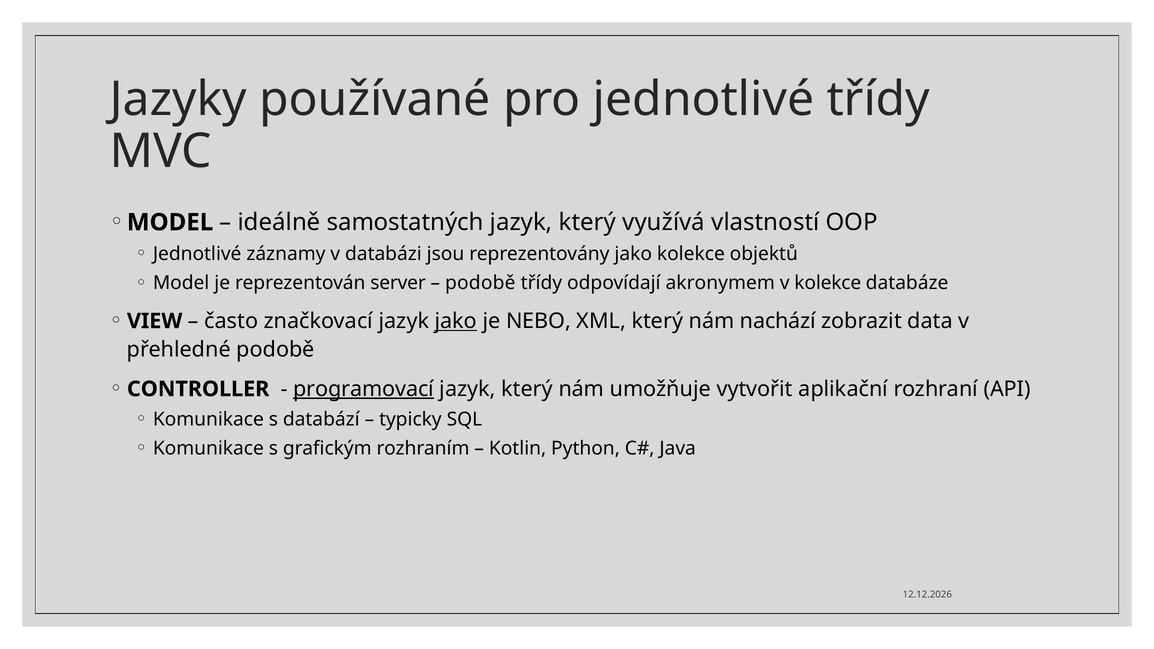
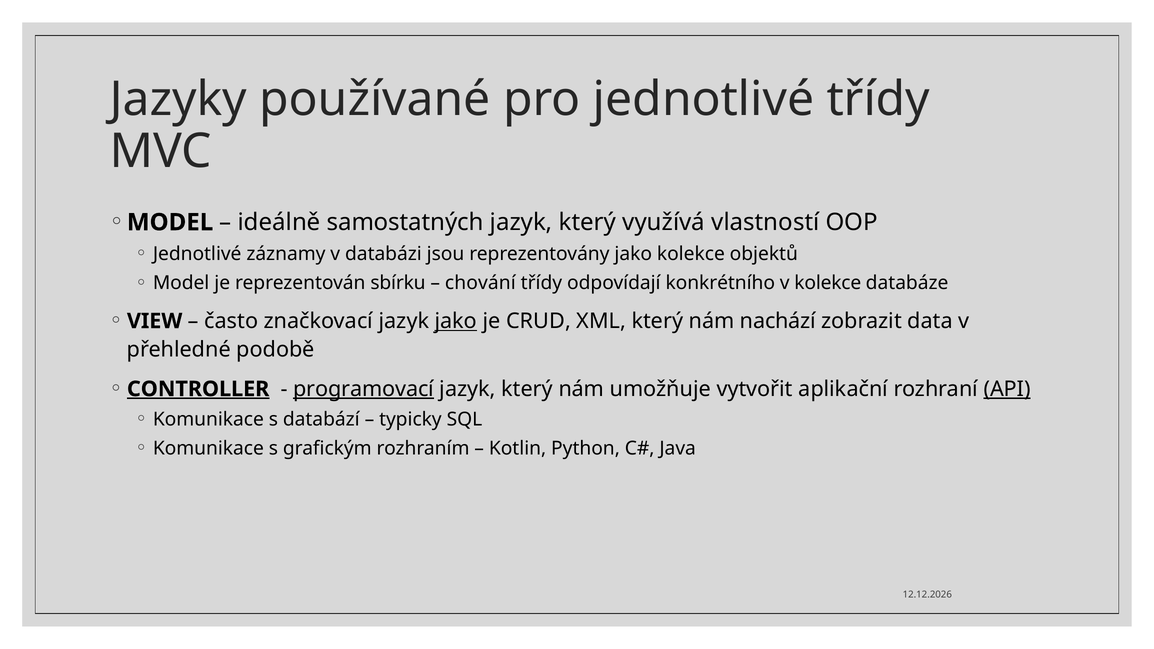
server: server -> sbírku
podobě at (480, 283): podobě -> chování
akronymem: akronymem -> konkrétního
NEBO: NEBO -> CRUD
CONTROLLER underline: none -> present
API underline: none -> present
